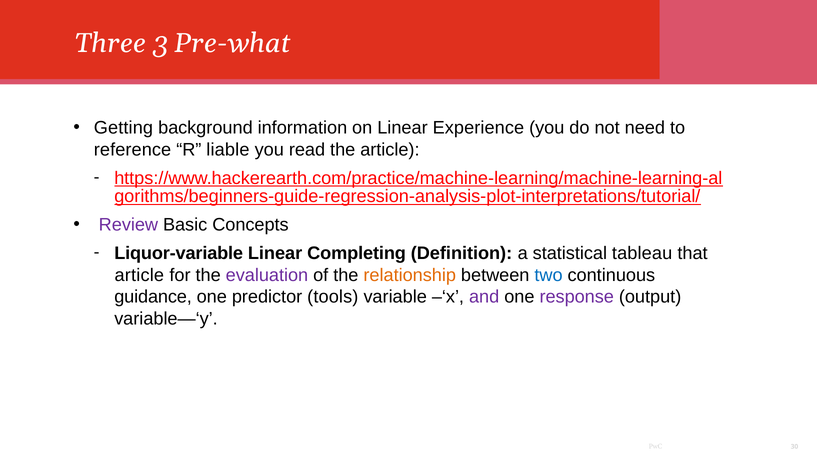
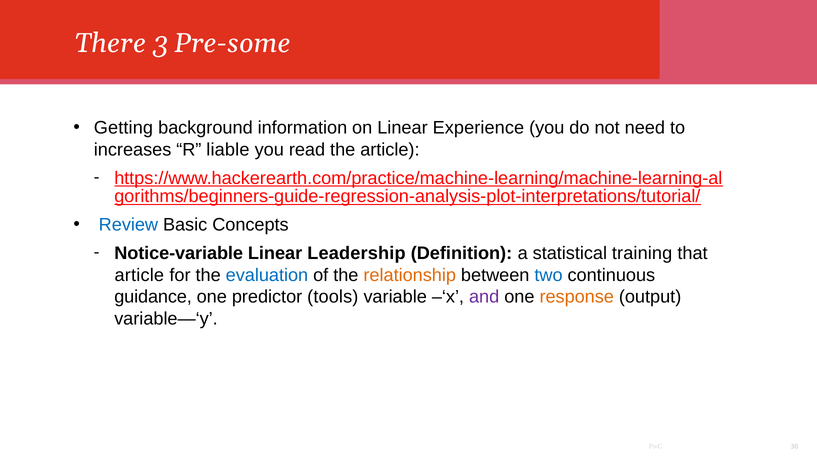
Three: Three -> There
Pre-what: Pre-what -> Pre-some
reference: reference -> increases
Review colour: purple -> blue
Liquor-variable: Liquor-variable -> Notice-variable
Completing: Completing -> Leadership
tableau: tableau -> training
evaluation colour: purple -> blue
response colour: purple -> orange
